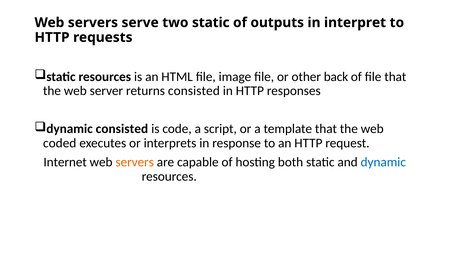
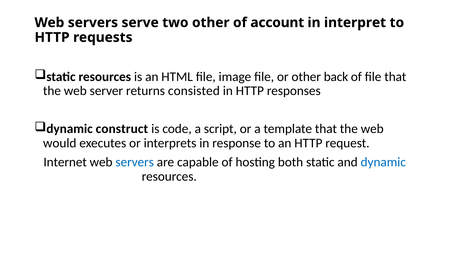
two static: static -> other
outputs: outputs -> account
dynamic consisted: consisted -> construct
coded: coded -> would
servers at (135, 162) colour: orange -> blue
